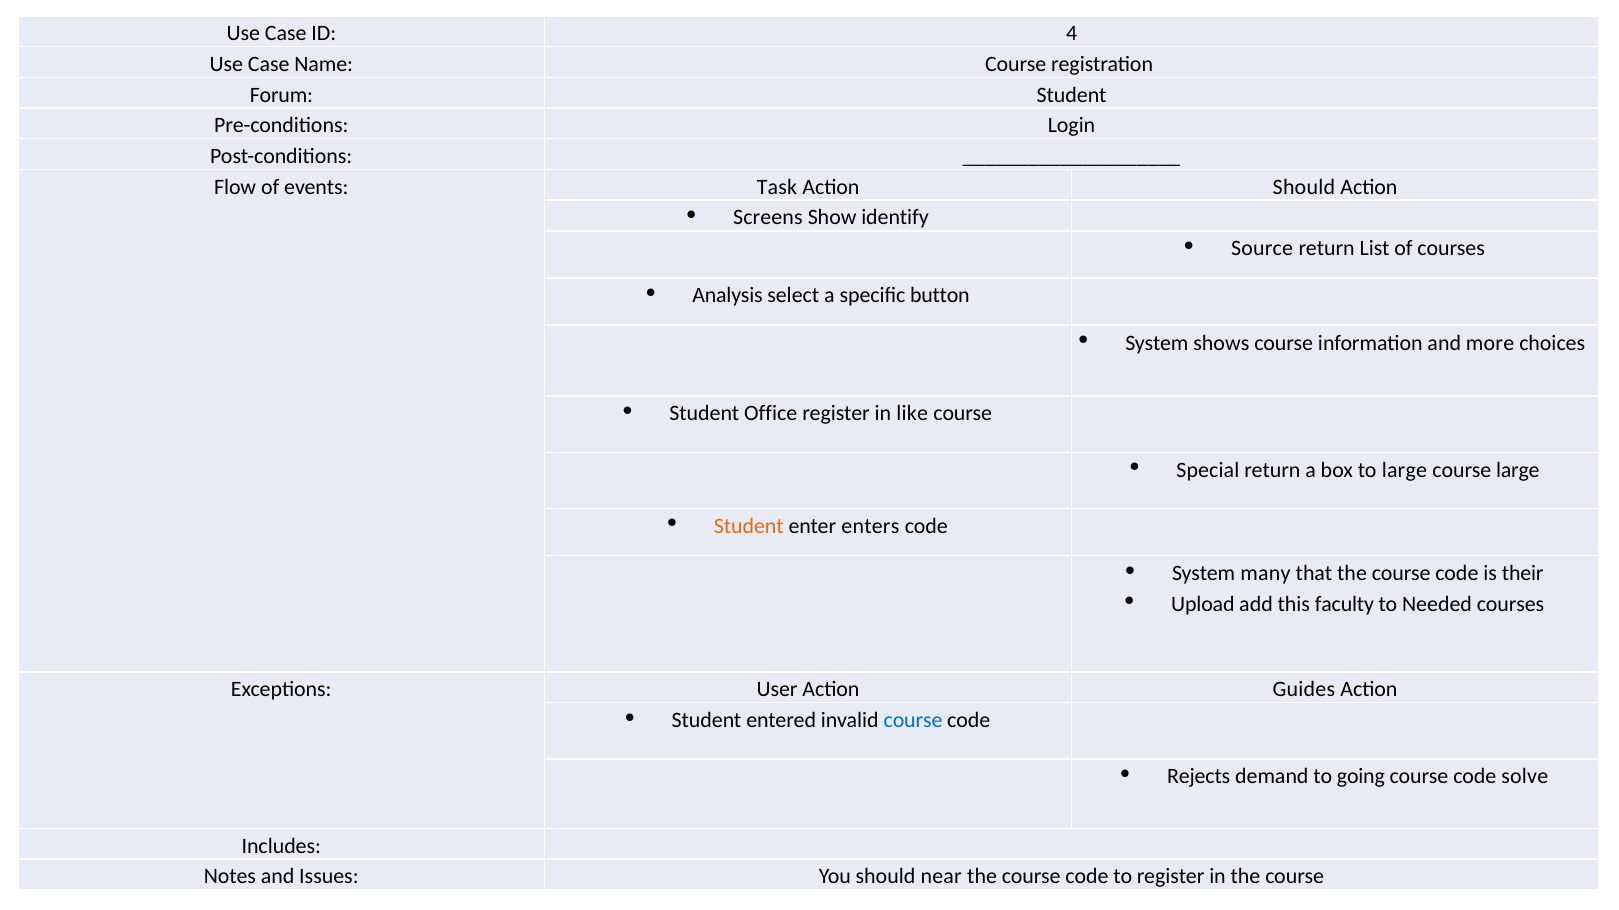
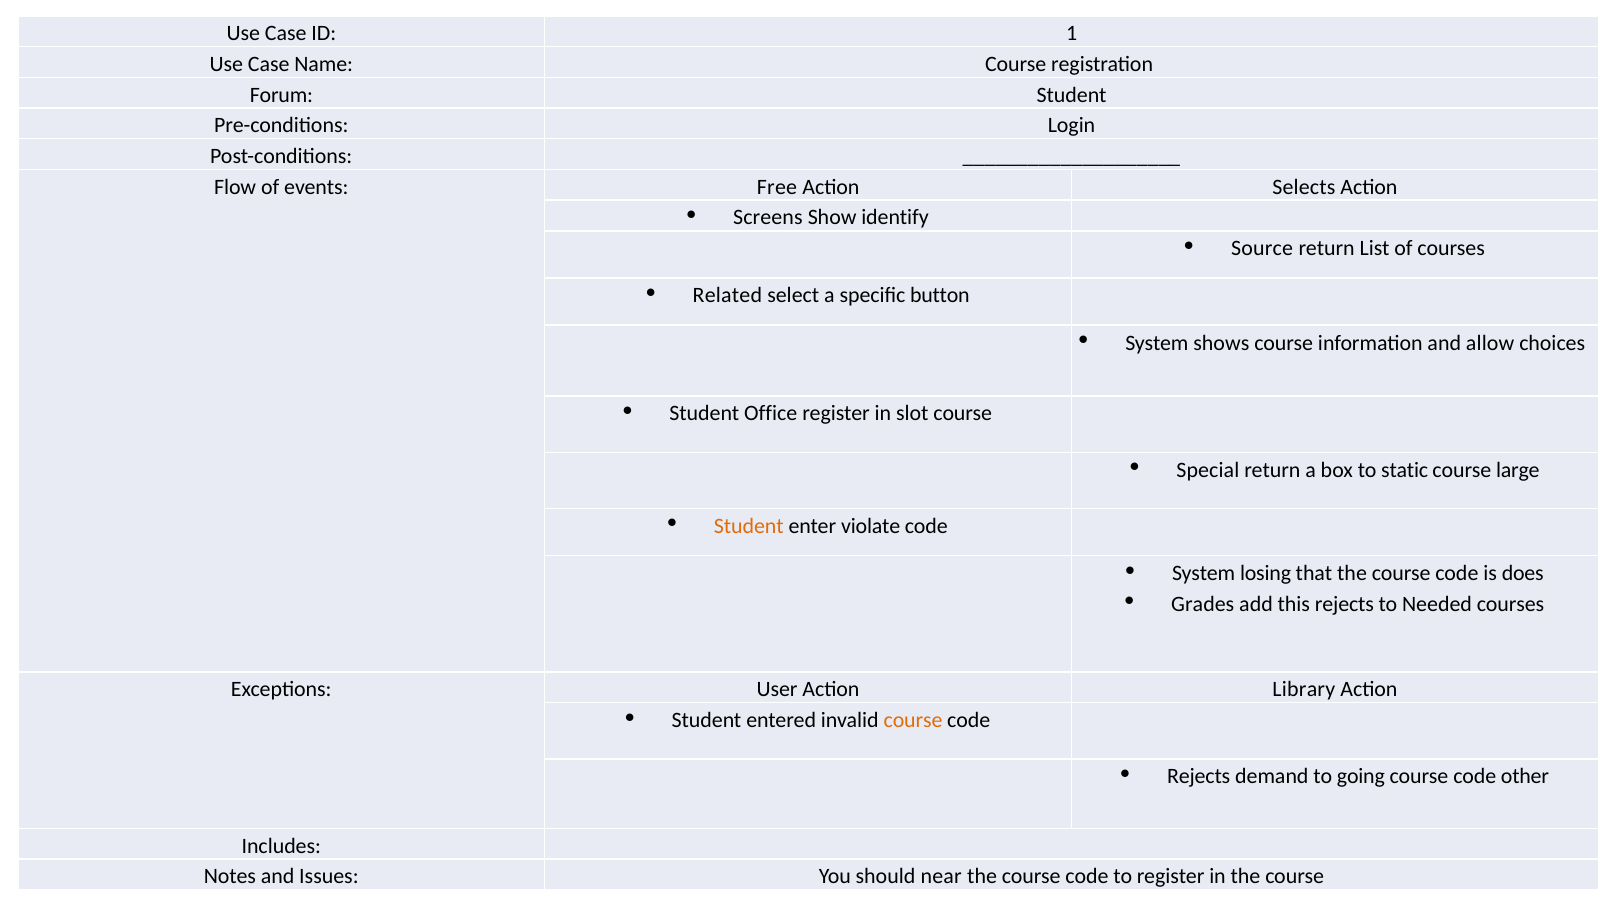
4: 4 -> 1
Task: Task -> Free
Action Should: Should -> Selects
Analysis: Analysis -> Related
more: more -> allow
like: like -> slot
to large: large -> static
enters: enters -> violate
many: many -> losing
their: their -> does
Upload: Upload -> Grades
this faculty: faculty -> rejects
Guides: Guides -> Library
course at (913, 721) colour: blue -> orange
solve: solve -> other
